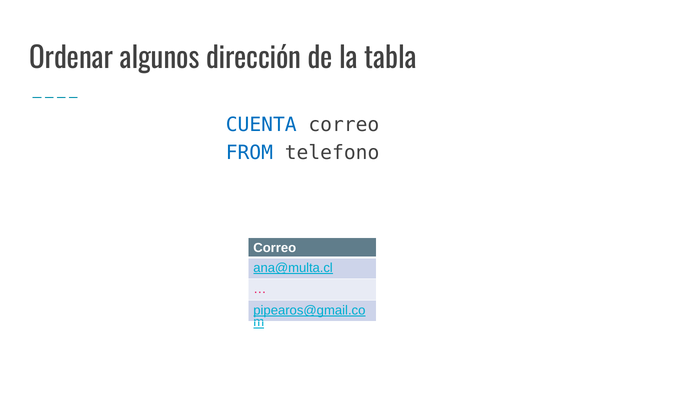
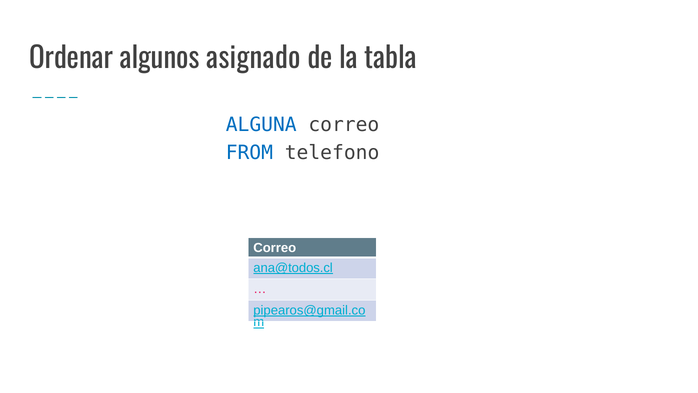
dirección: dirección -> asignado
CUENTA: CUENTA -> ALGUNA
ana@multa.cl: ana@multa.cl -> ana@todos.cl
